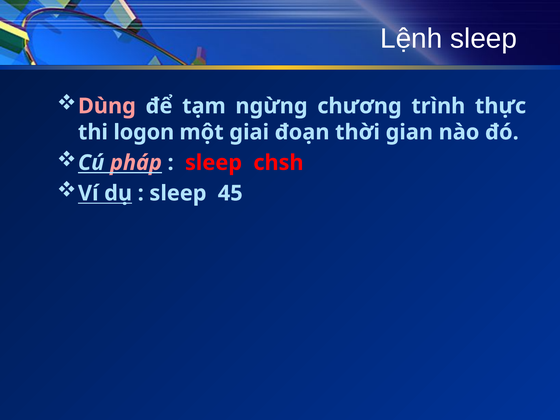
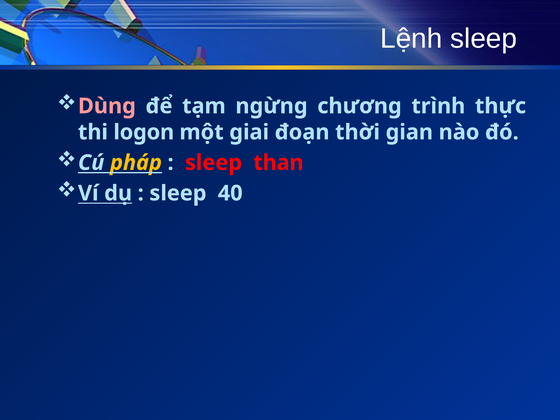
pháp colour: pink -> yellow
chsh: chsh -> than
45: 45 -> 40
